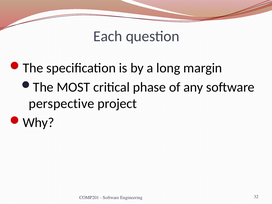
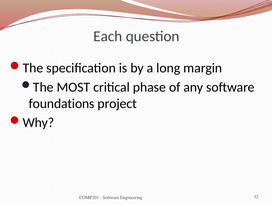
perspective: perspective -> foundations
